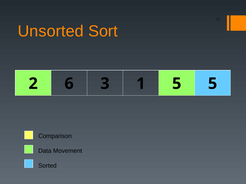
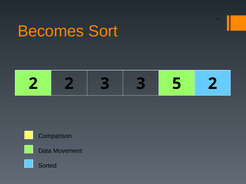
Unsorted: Unsorted -> Becomes
2 6: 6 -> 2
3 1: 1 -> 3
5 5: 5 -> 2
